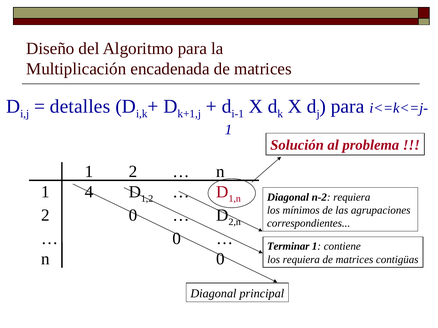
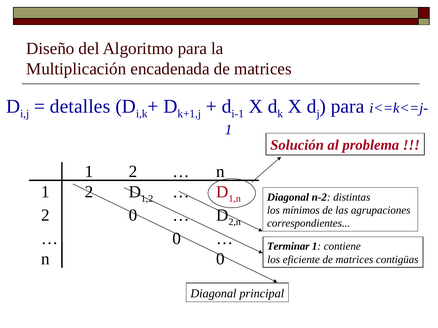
4 at (89, 192): 4 -> 2
n-2 requiera: requiera -> distintas
los requiera: requiera -> eficiente
